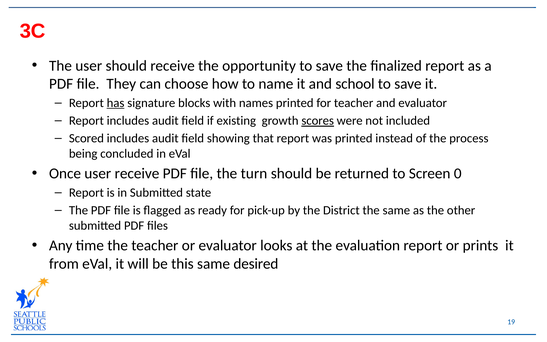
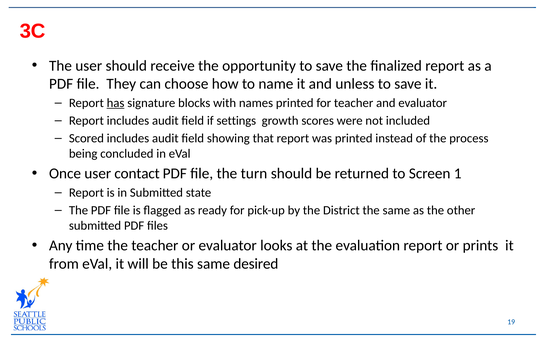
school: school -> unless
existing: existing -> settings
scores underline: present -> none
user receive: receive -> contact
0: 0 -> 1
